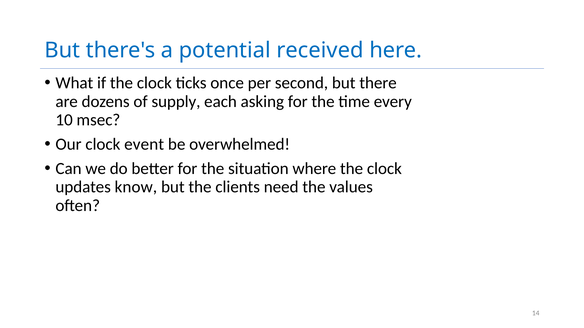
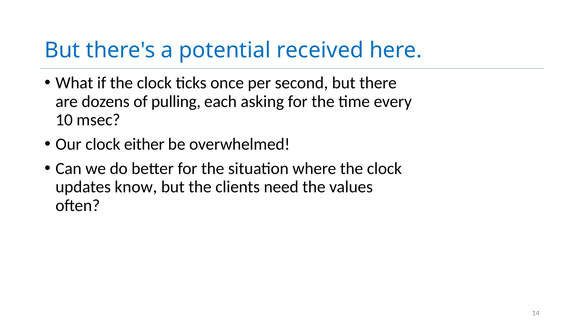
supply: supply -> pulling
event: event -> either
